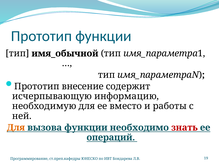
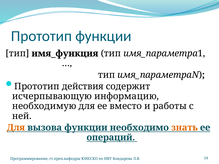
имя_обычной: имя_обычной -> имя_функция
внесение: внесение -> действия
знать colour: red -> orange
